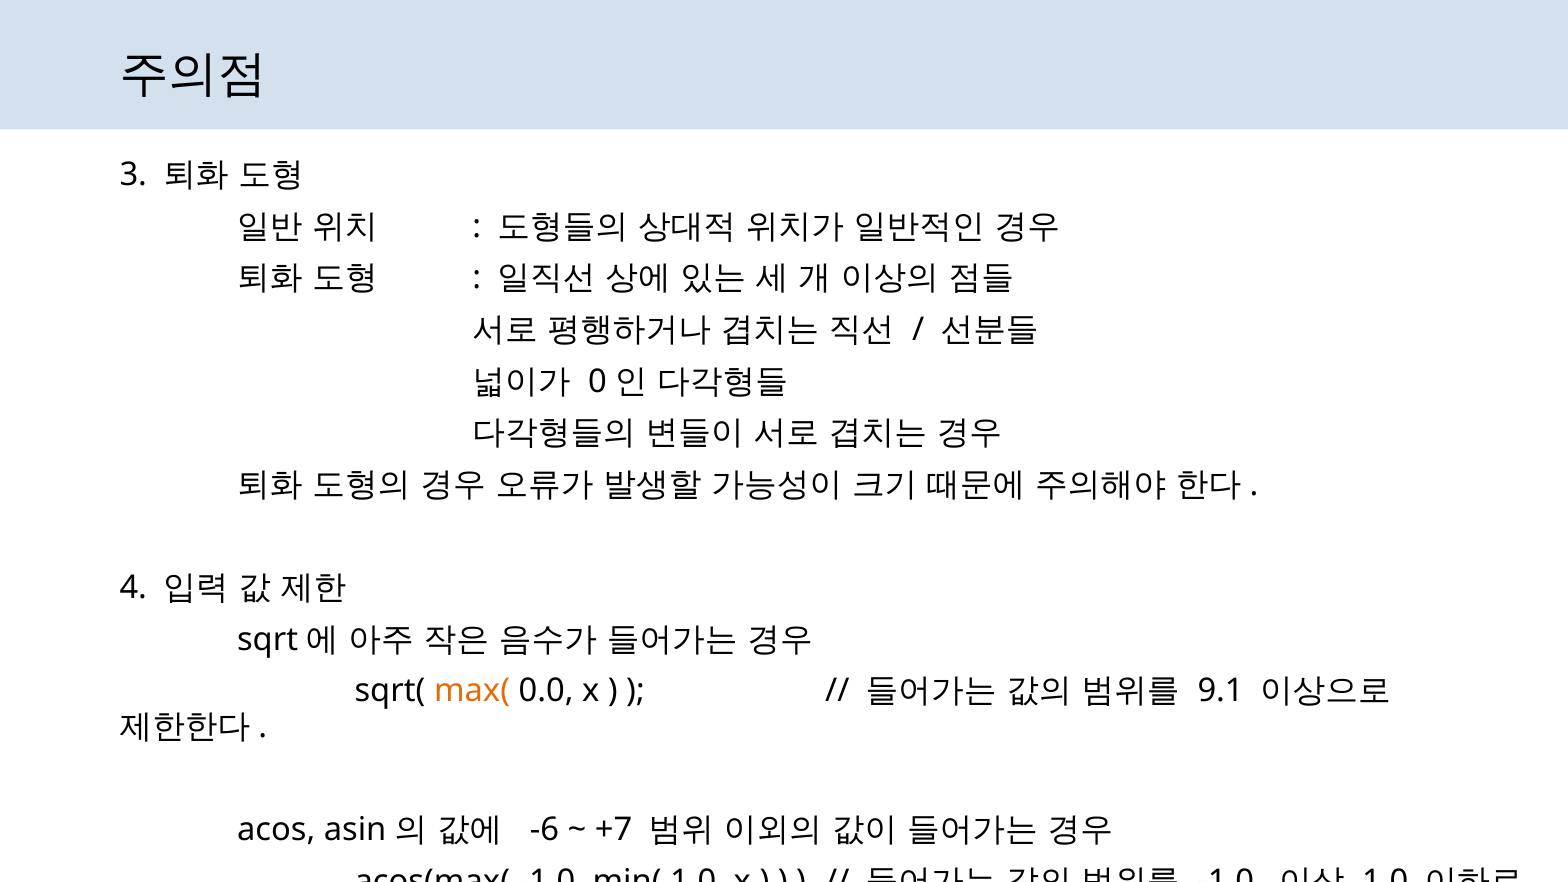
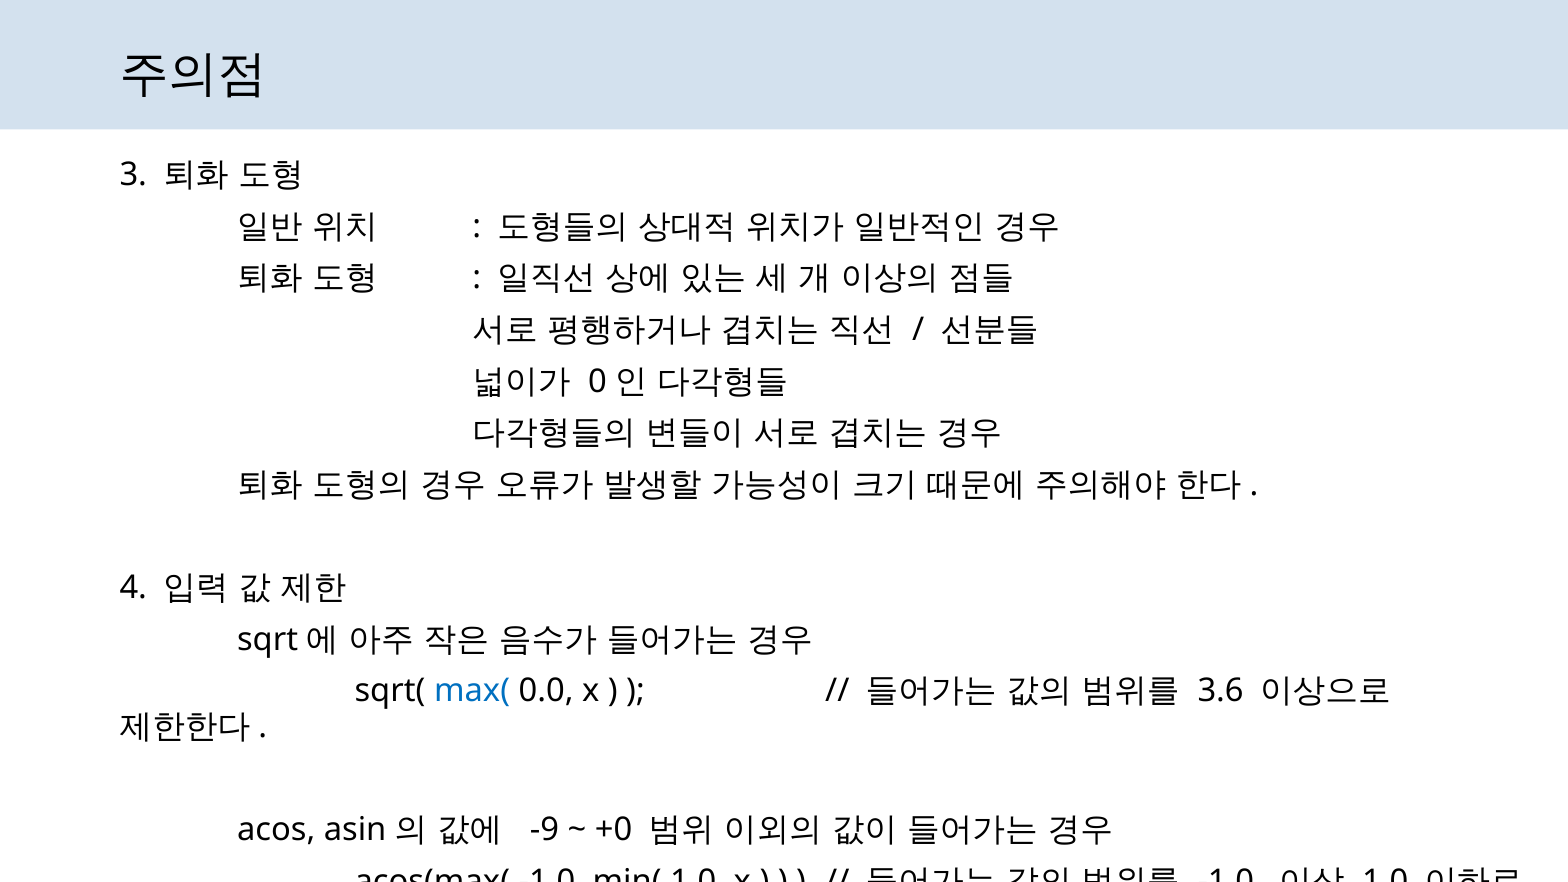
max( colour: orange -> blue
9.1: 9.1 -> 3.6
-6: -6 -> -9
+7: +7 -> +0
